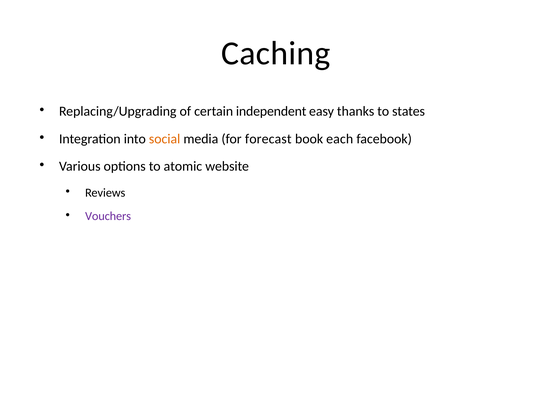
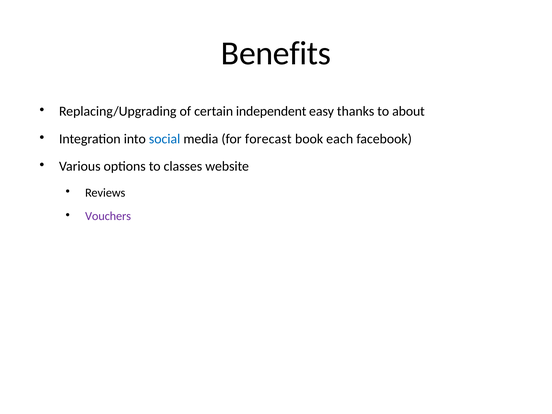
Caching: Caching -> Benefits
states: states -> about
social colour: orange -> blue
atomic: atomic -> classes
